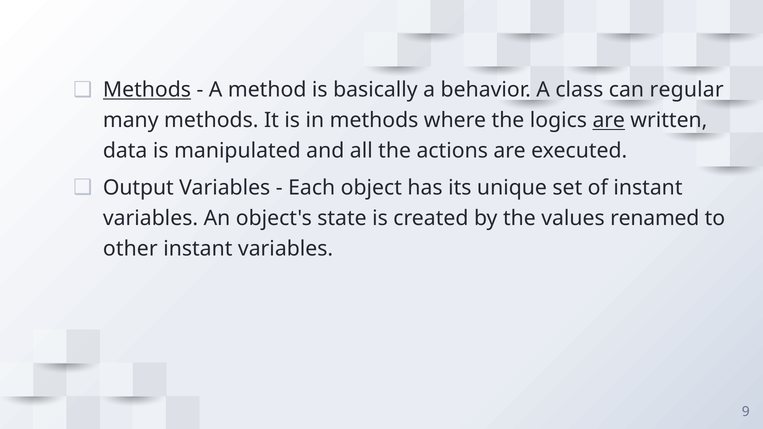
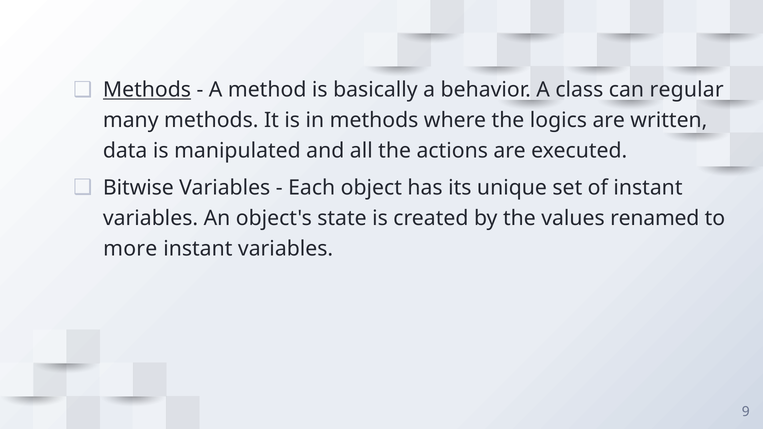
are at (609, 120) underline: present -> none
Output: Output -> Bitwise
other: other -> more
